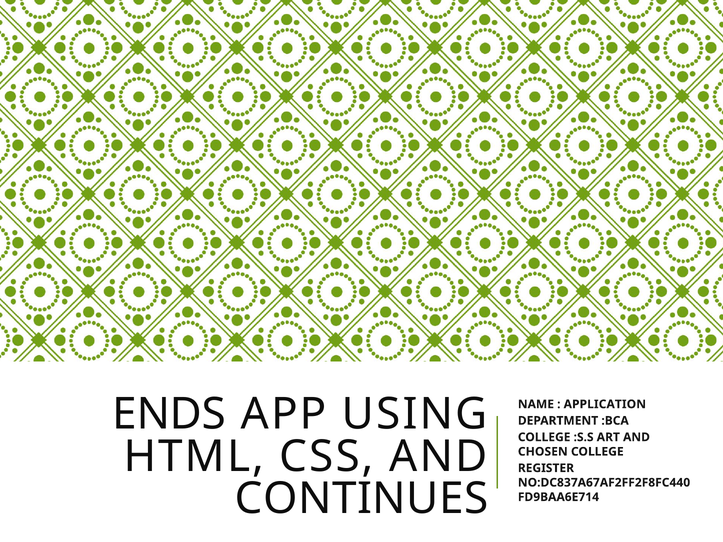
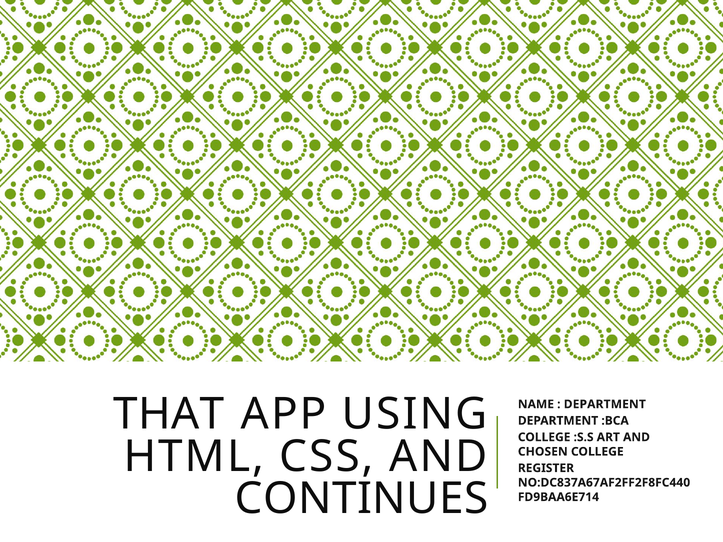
ENDS: ENDS -> THAT
APPLICATION at (605, 404): APPLICATION -> DEPARTMENT
